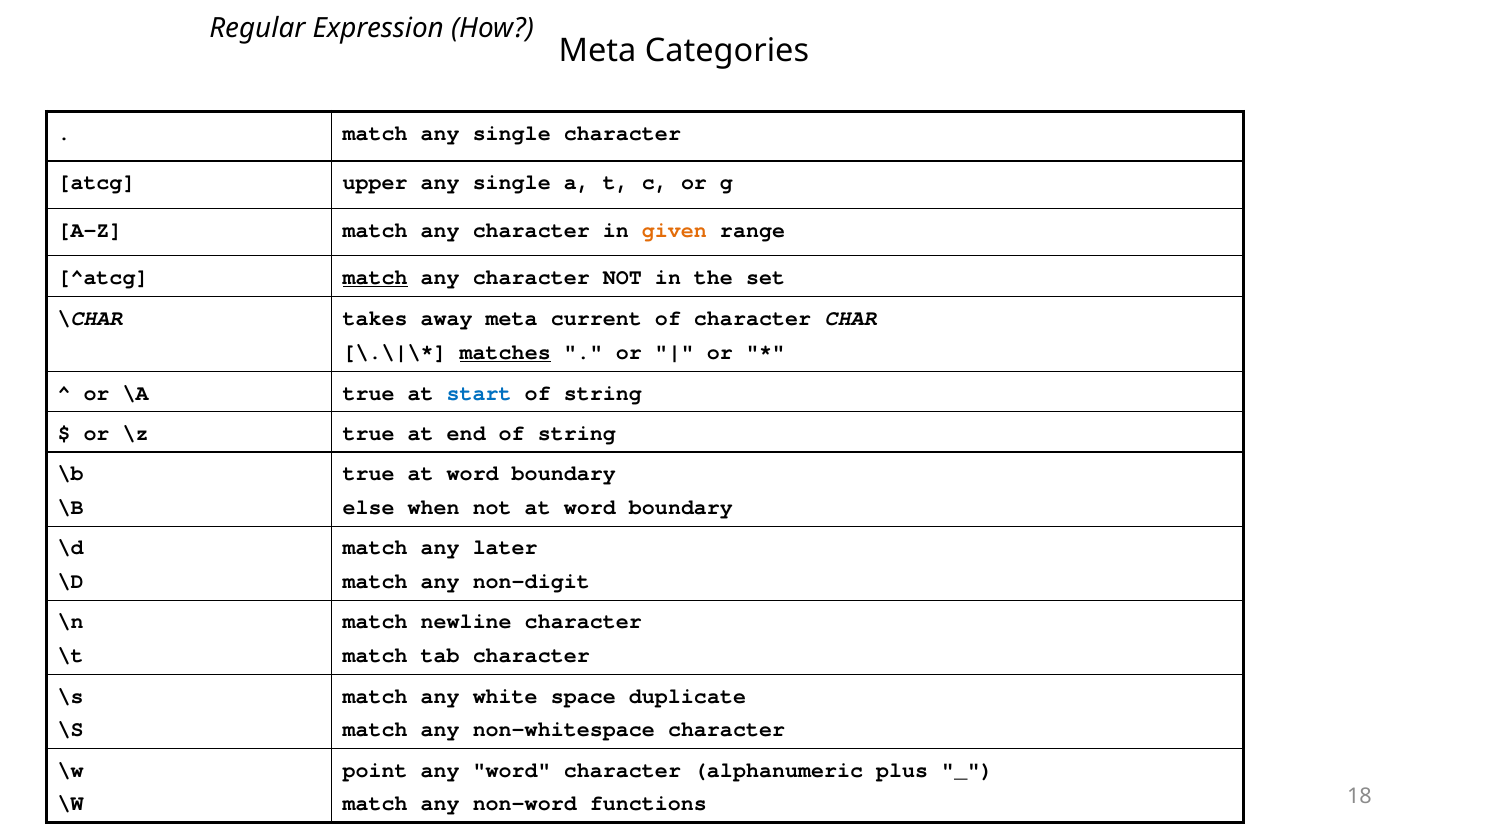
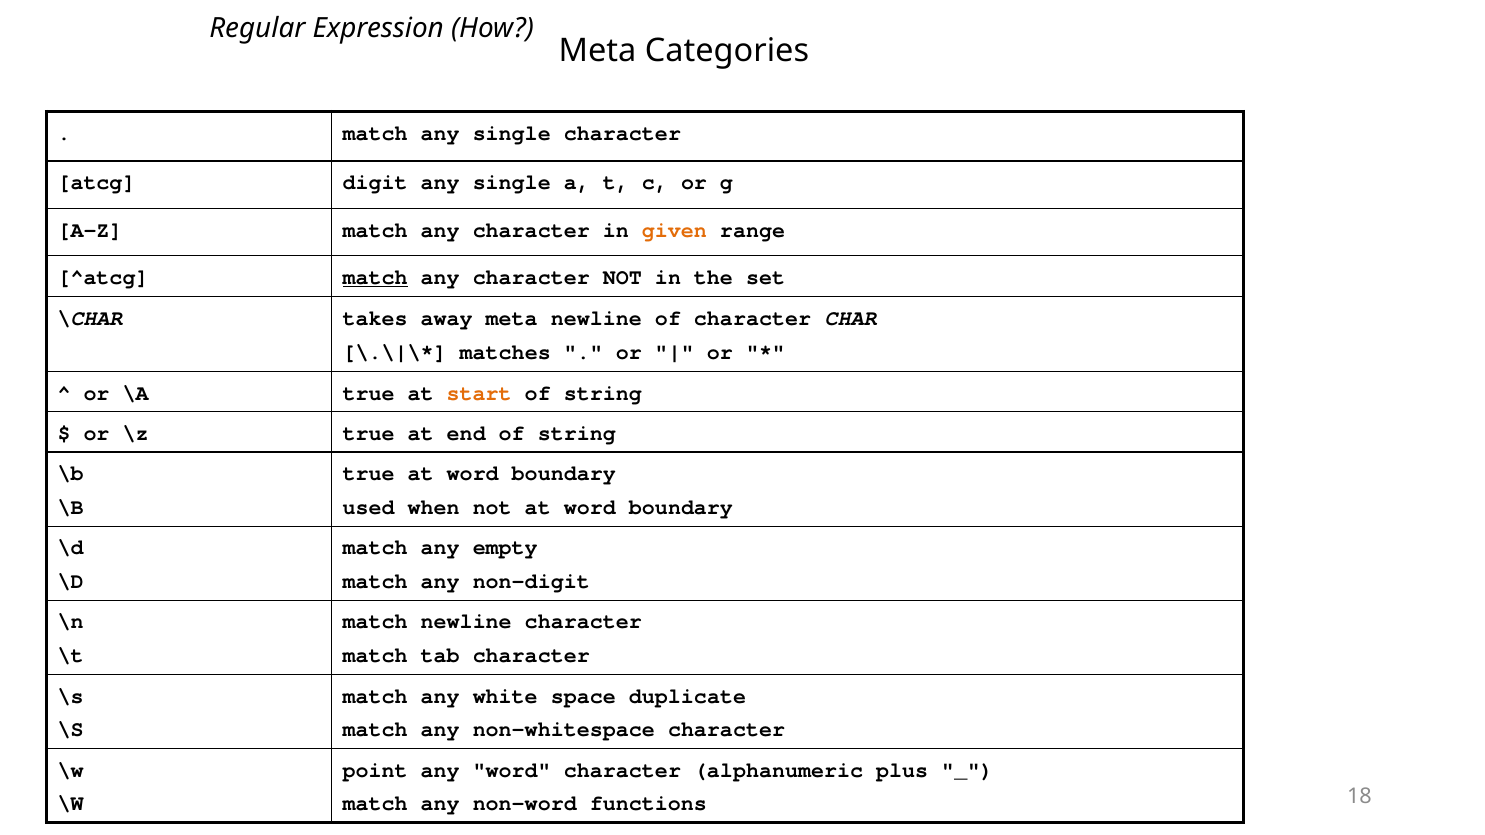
upper: upper -> digit
meta current: current -> newline
matches underline: present -> none
start colour: blue -> orange
else: else -> used
later: later -> empty
